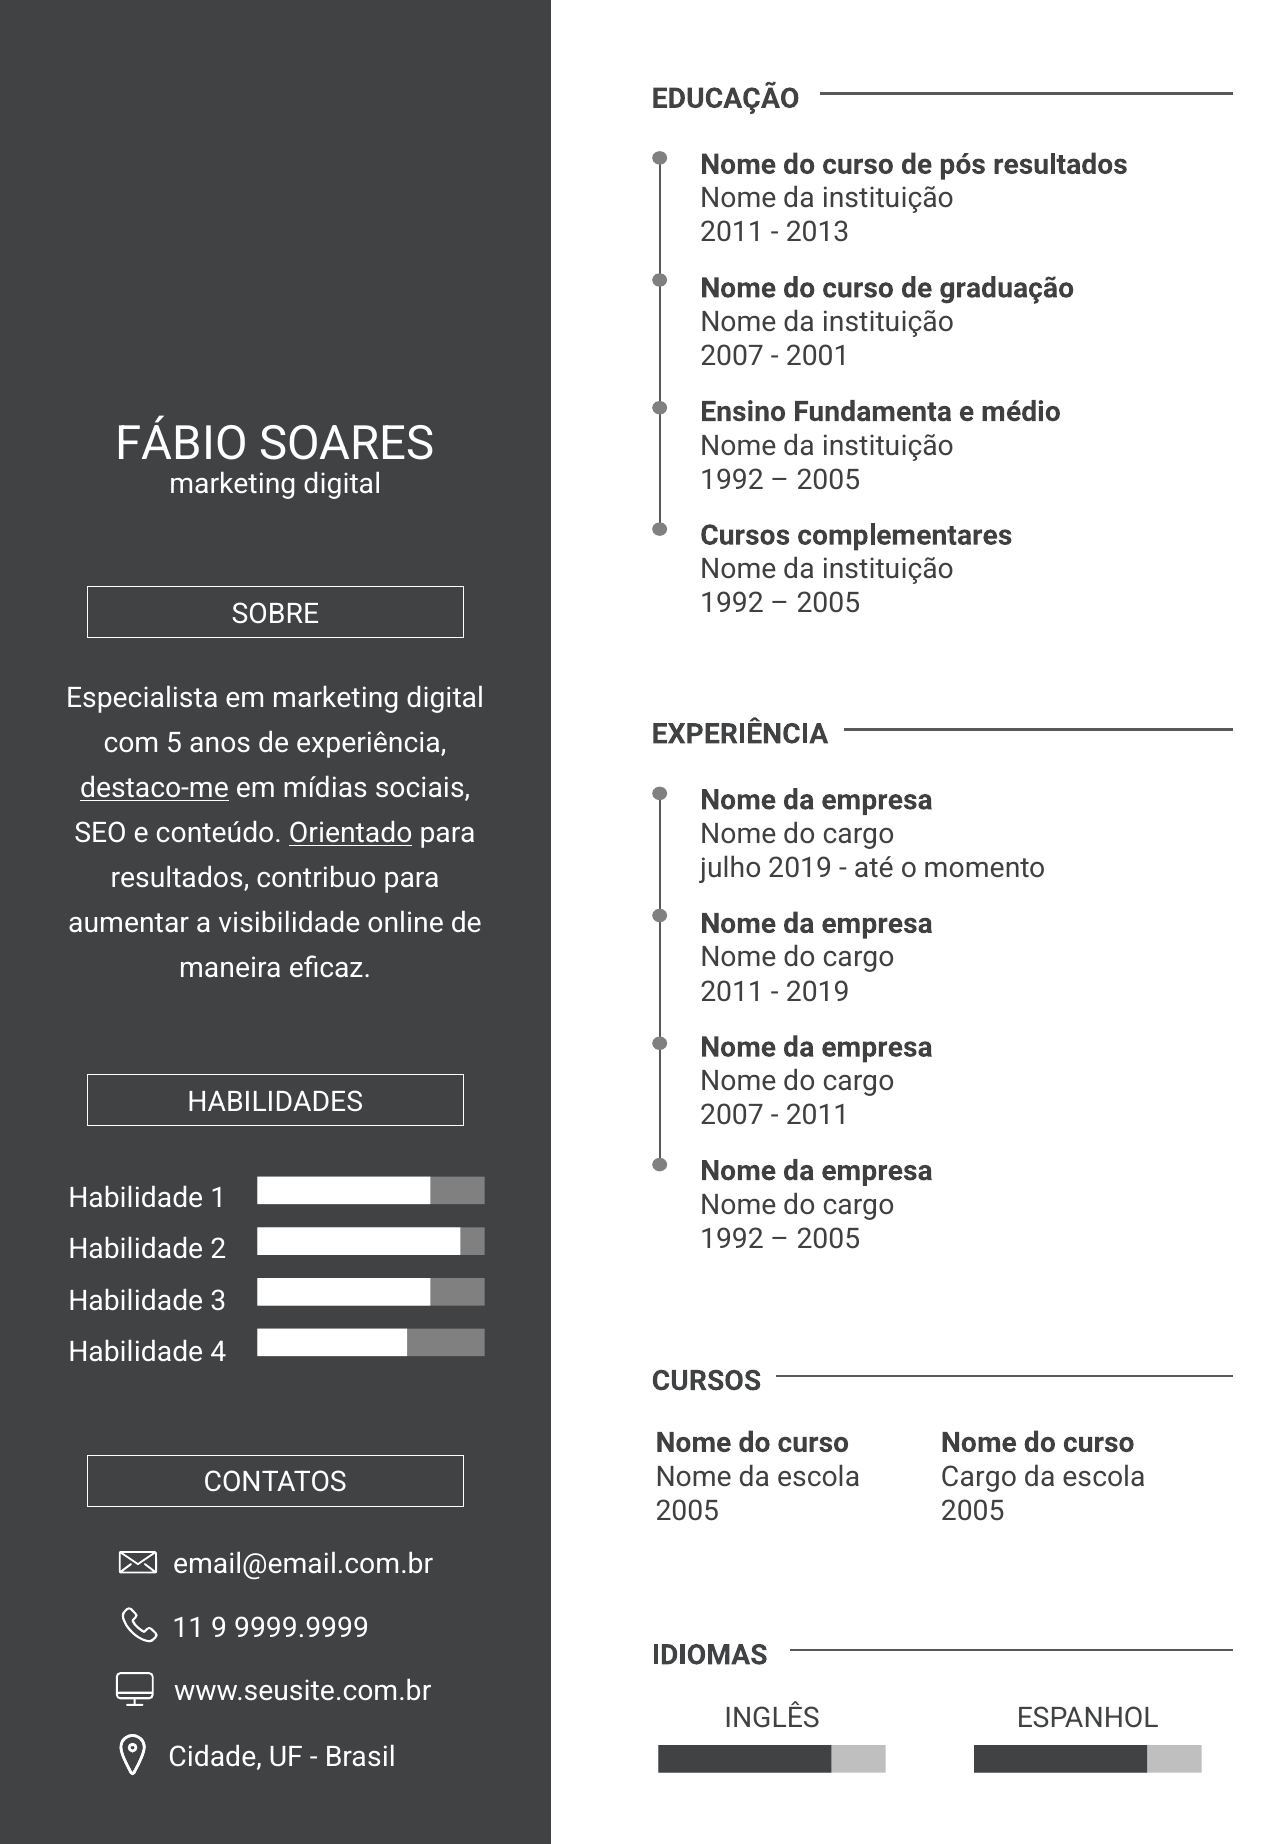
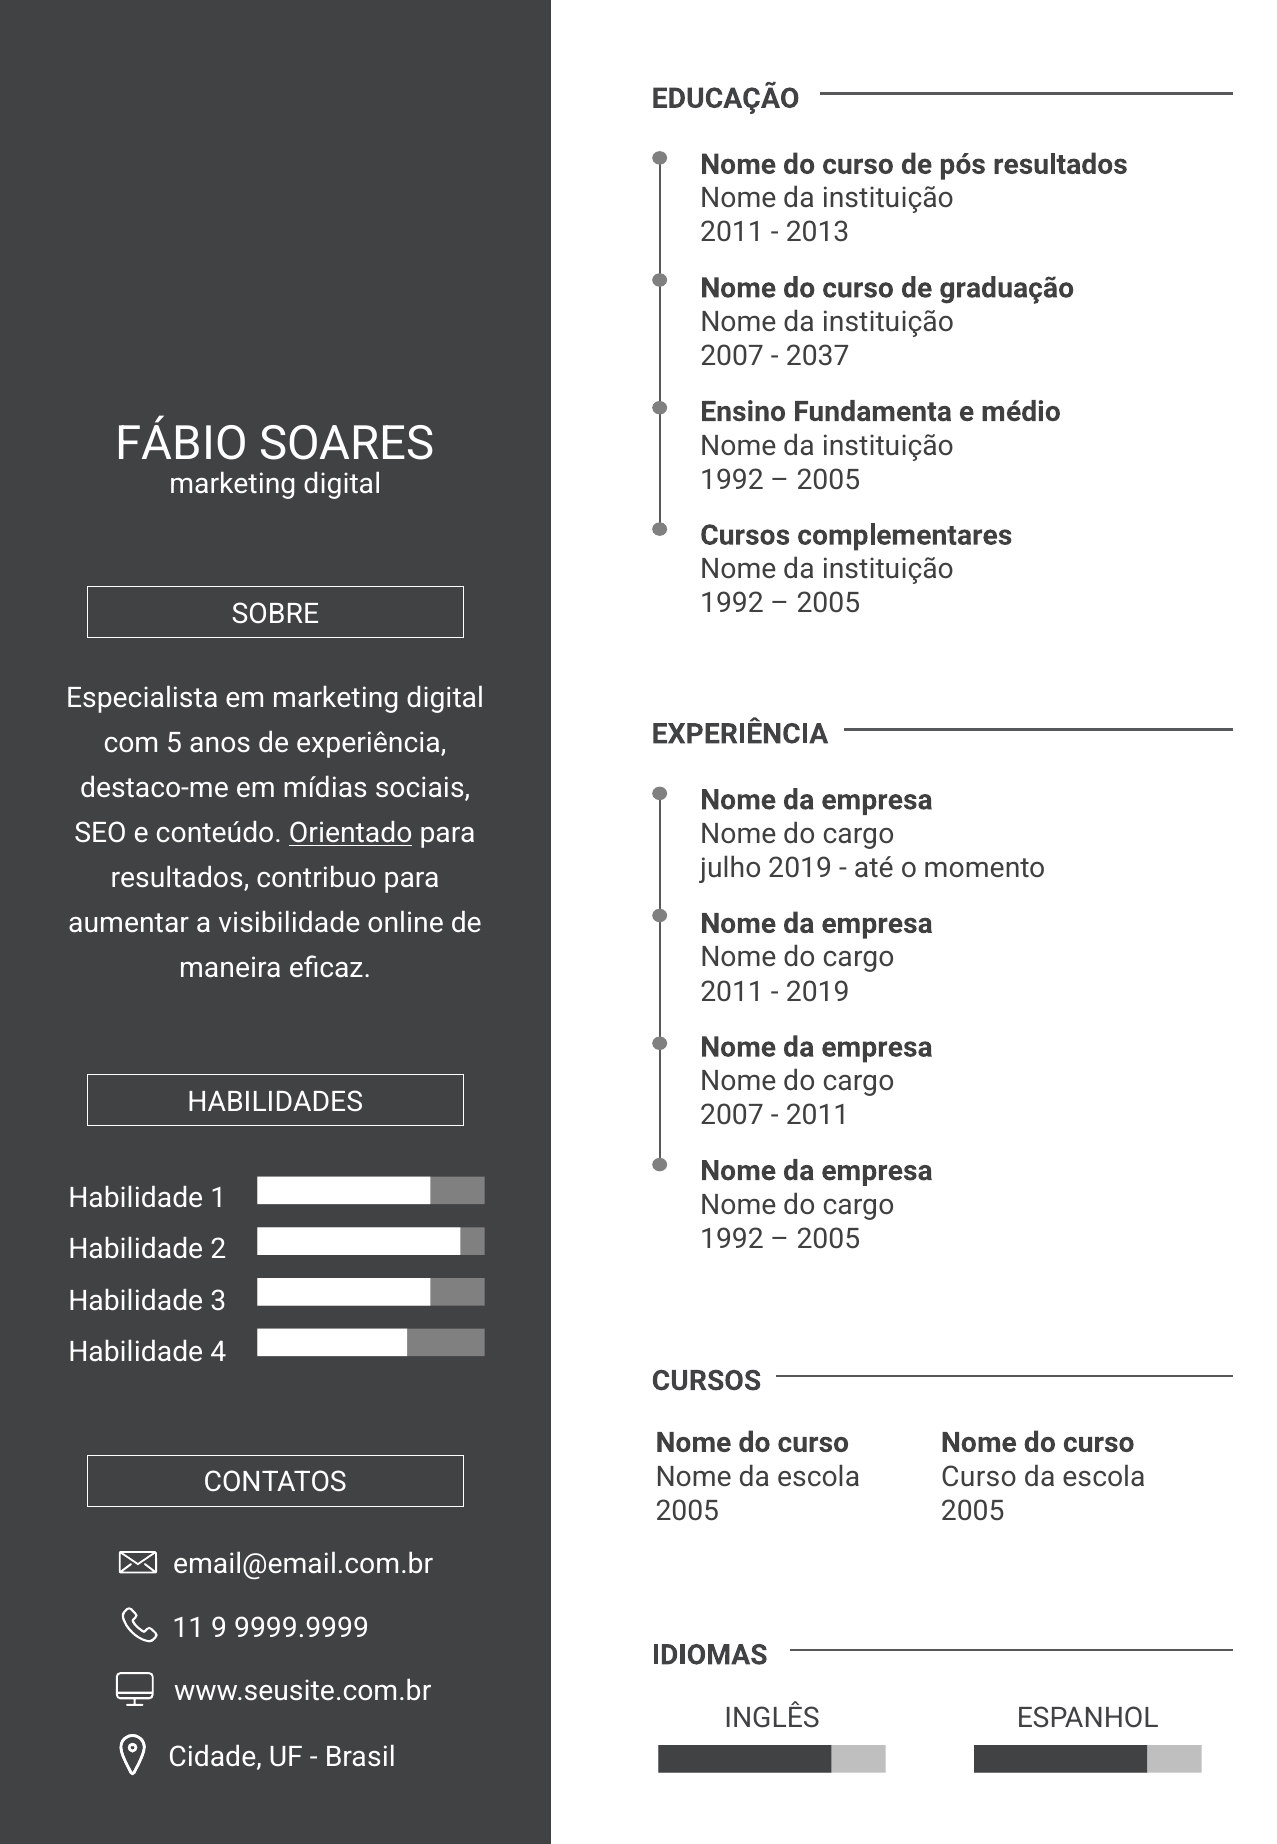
2001: 2001 -> 2037
destaco-me underline: present -> none
Cargo at (979, 1477): Cargo -> Curso
